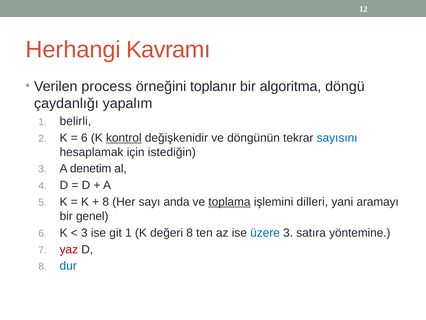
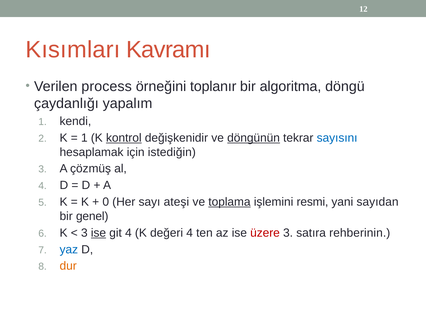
Herhangi: Herhangi -> Kısımları
belirli: belirli -> kendi
6 at (84, 138): 6 -> 1
döngünün underline: none -> present
denetim: denetim -> çözmüş
8 at (106, 202): 8 -> 0
anda: anda -> ateşi
dilleri: dilleri -> resmi
aramayı: aramayı -> sayıdan
ise at (98, 232) underline: none -> present
git 1: 1 -> 4
değeri 8: 8 -> 4
üzere colour: blue -> red
yöntemine: yöntemine -> rehberinin
yaz colour: red -> blue
dur colour: blue -> orange
